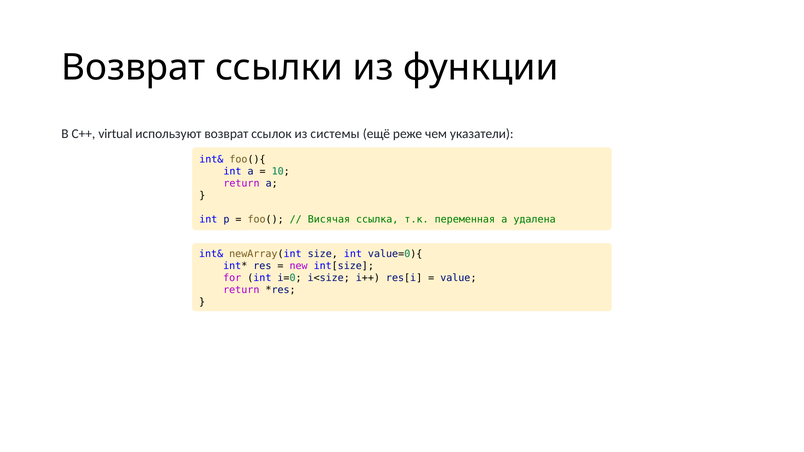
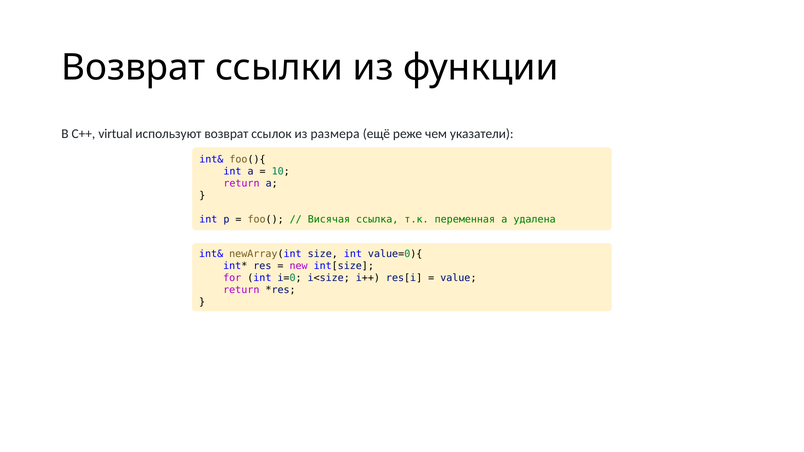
системы: системы -> размера
